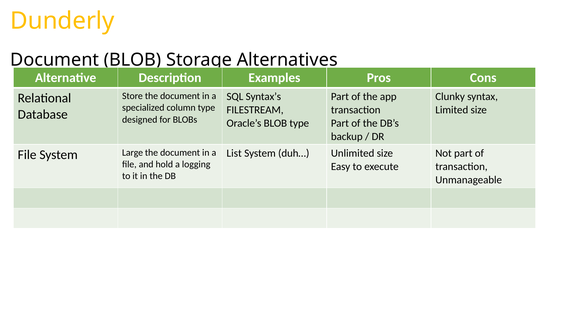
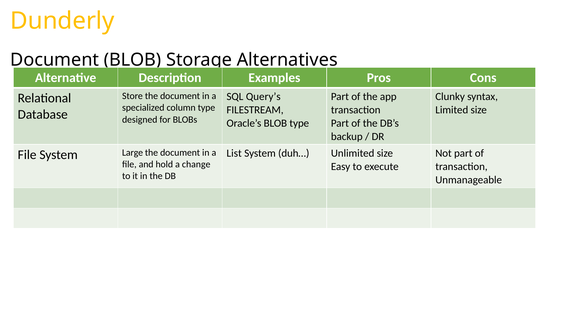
Syntax’s: Syntax’s -> Query’s
logging: logging -> change
